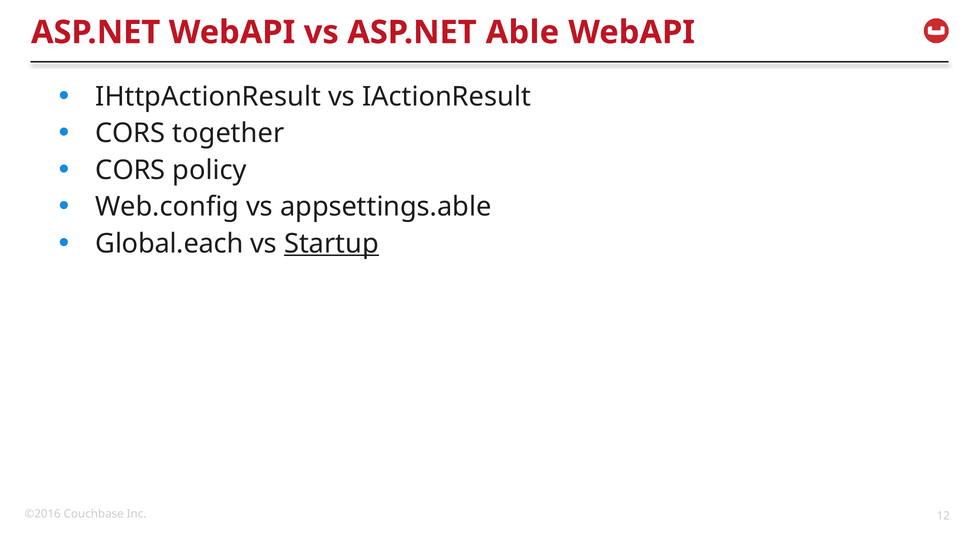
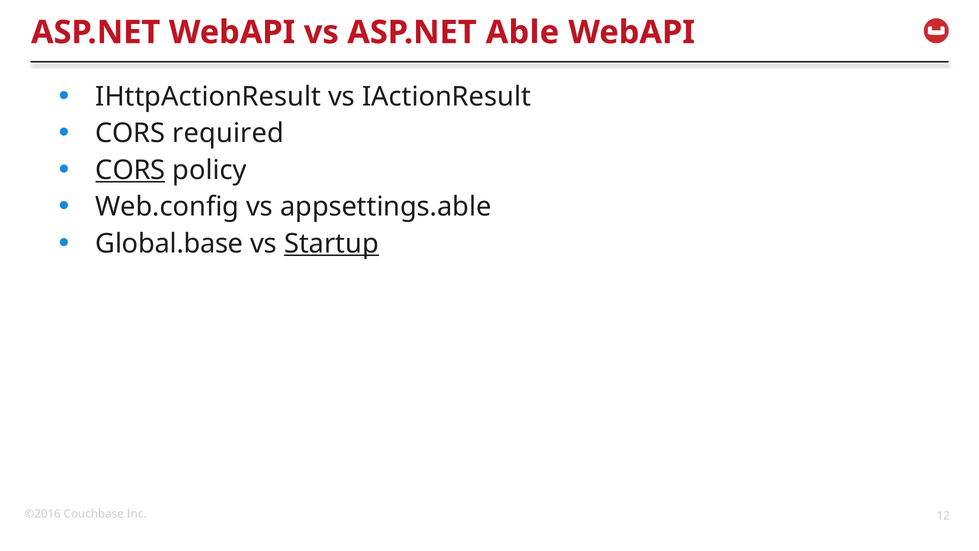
together: together -> required
CORS at (130, 170) underline: none -> present
Global.each: Global.each -> Global.base
